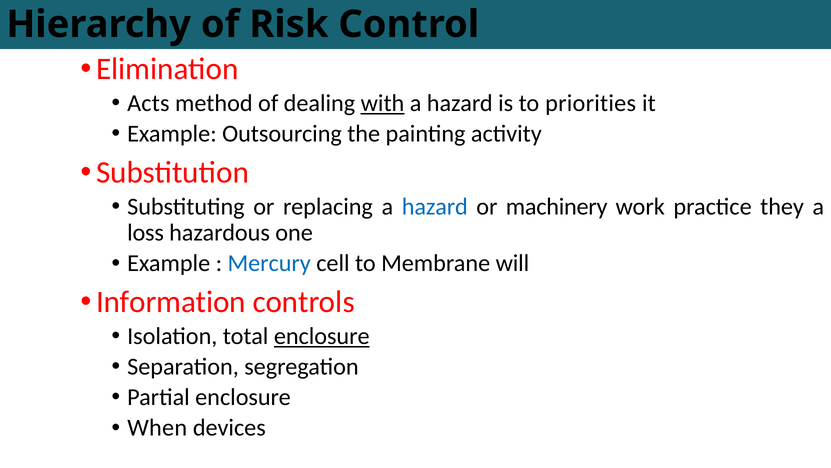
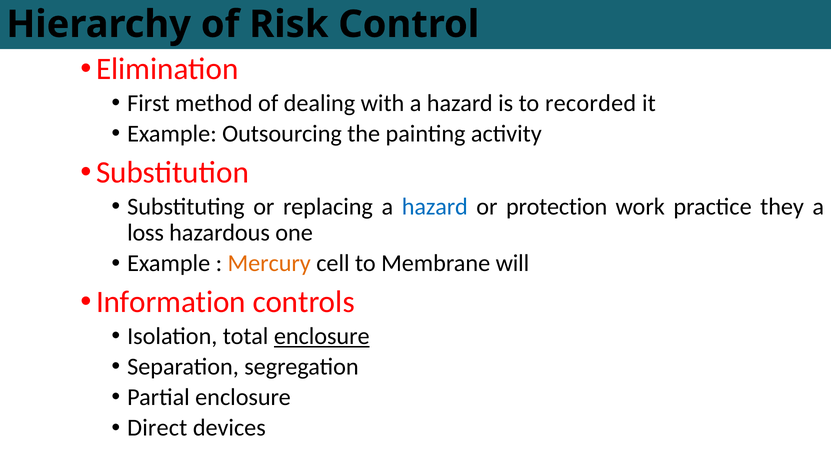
Acts: Acts -> First
with underline: present -> none
priorities: priorities -> recorded
machinery: machinery -> protection
Mercury colour: blue -> orange
When: When -> Direct
